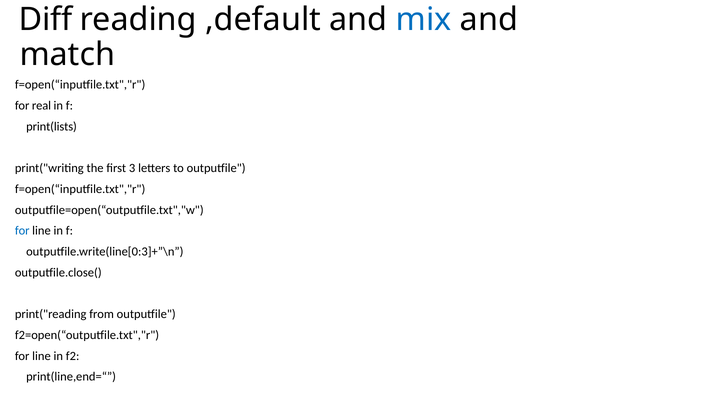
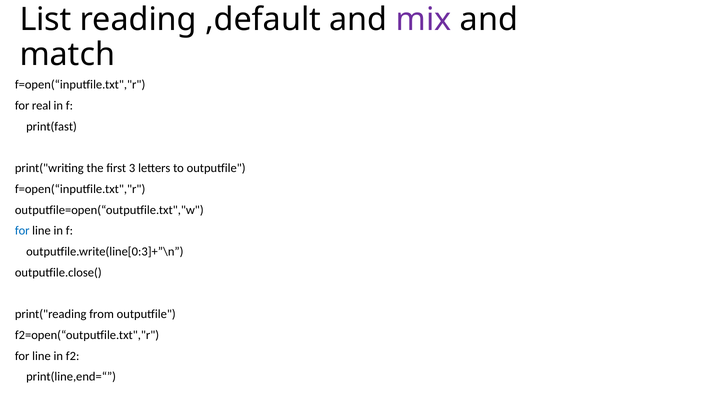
Diff: Diff -> List
mix colour: blue -> purple
print(lists: print(lists -> print(fast
